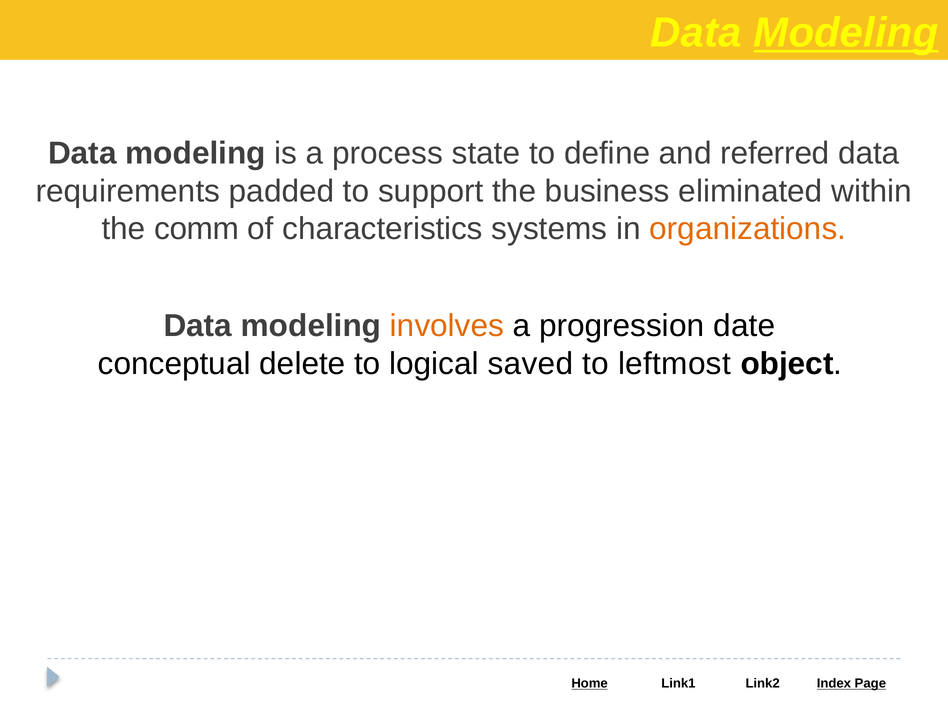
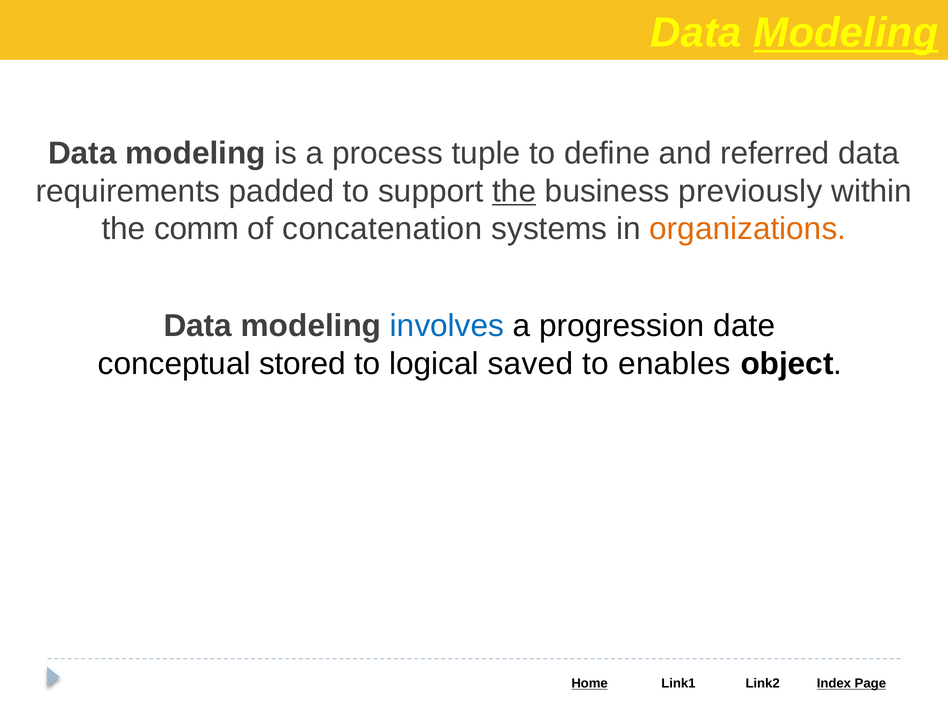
state: state -> tuple
the at (514, 191) underline: none -> present
eliminated: eliminated -> previously
characteristics: characteristics -> concatenation
involves colour: orange -> blue
delete: delete -> stored
leftmost: leftmost -> enables
